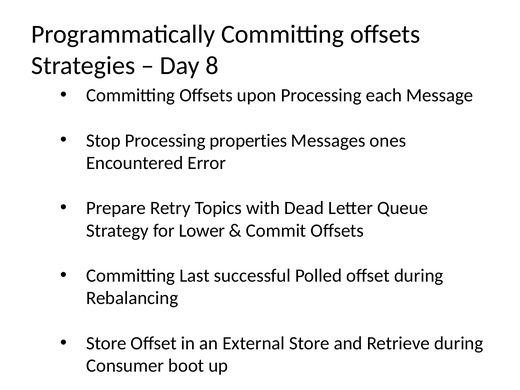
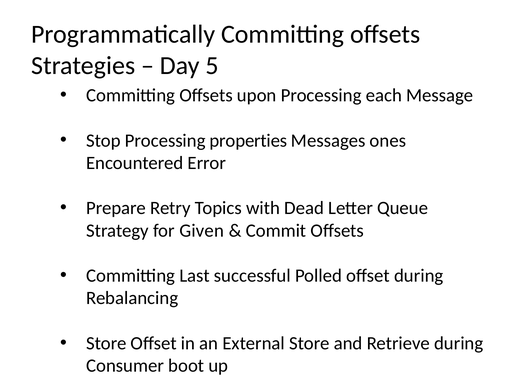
8: 8 -> 5
Lower: Lower -> Given
